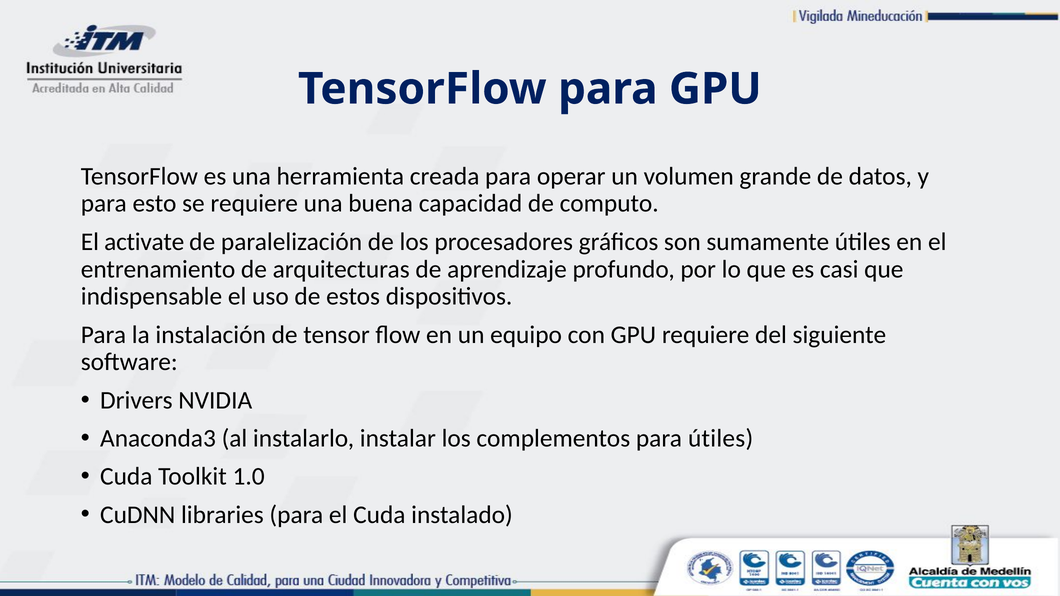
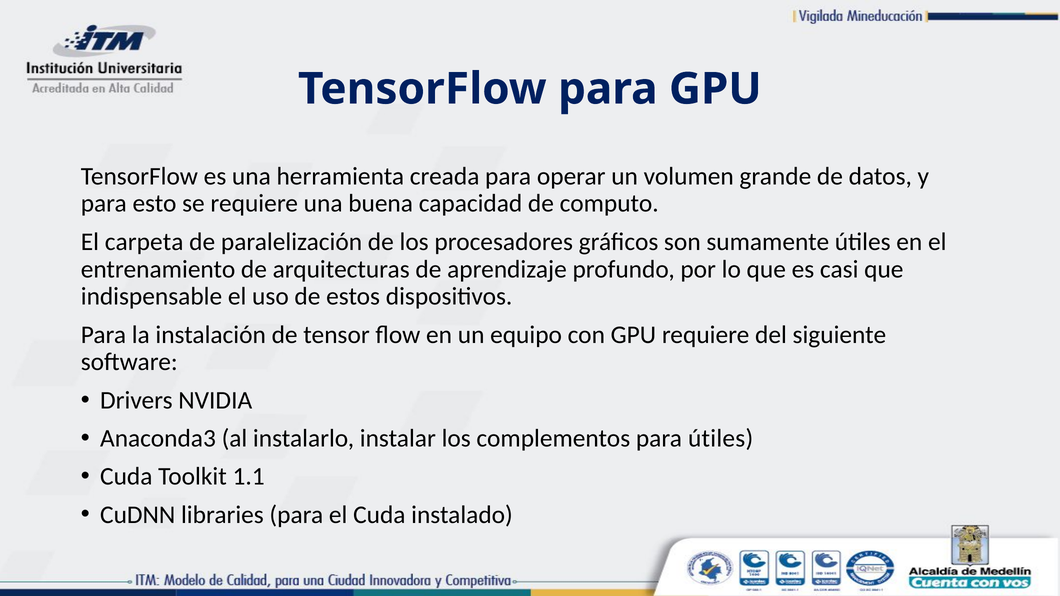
activate: activate -> carpeta
1.0: 1.0 -> 1.1
